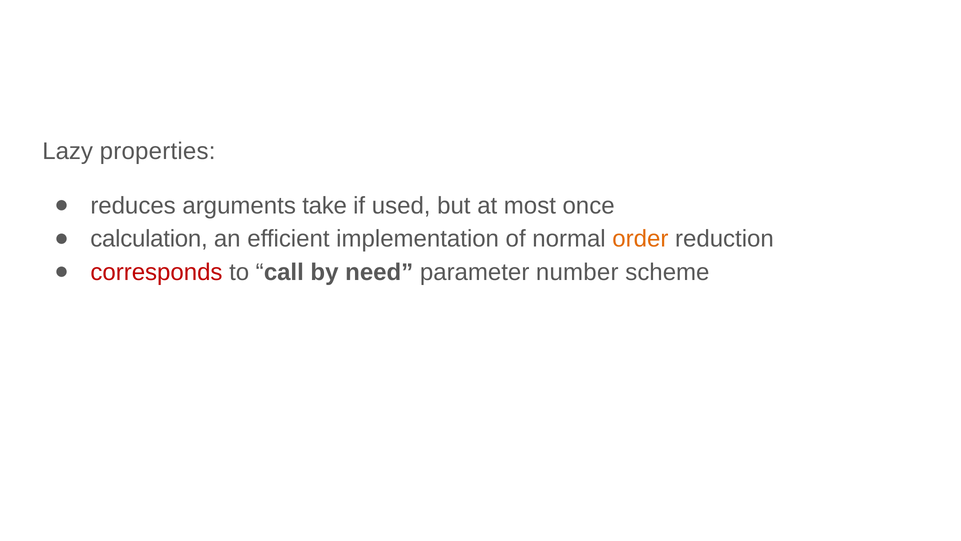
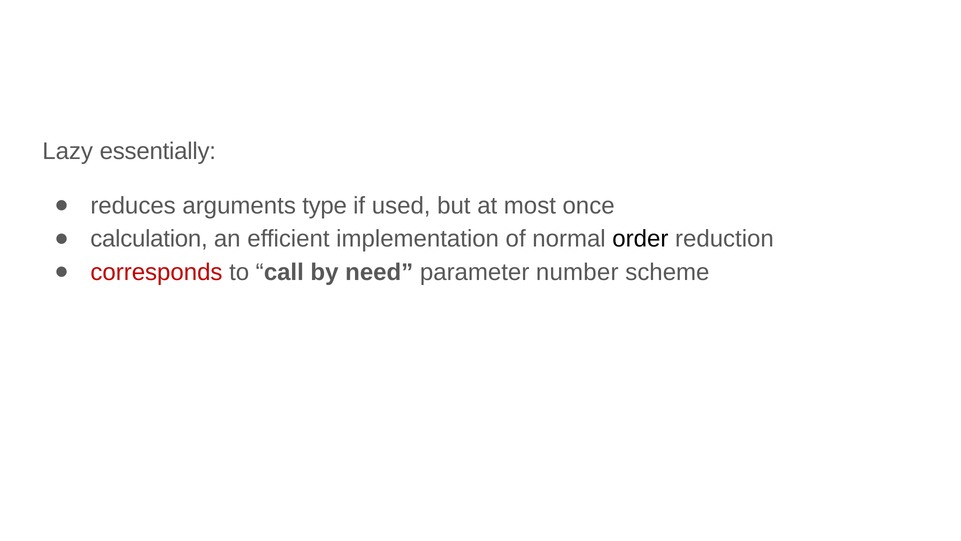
properties: properties -> essentially
take: take -> type
order colour: orange -> black
